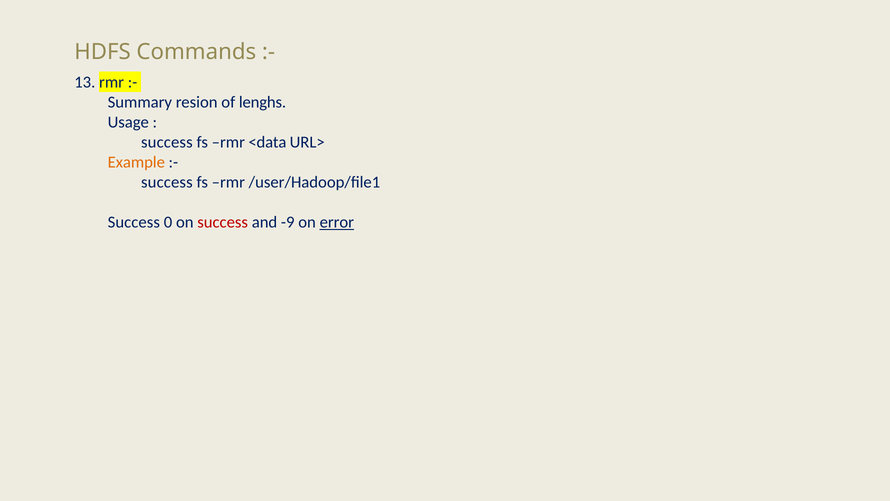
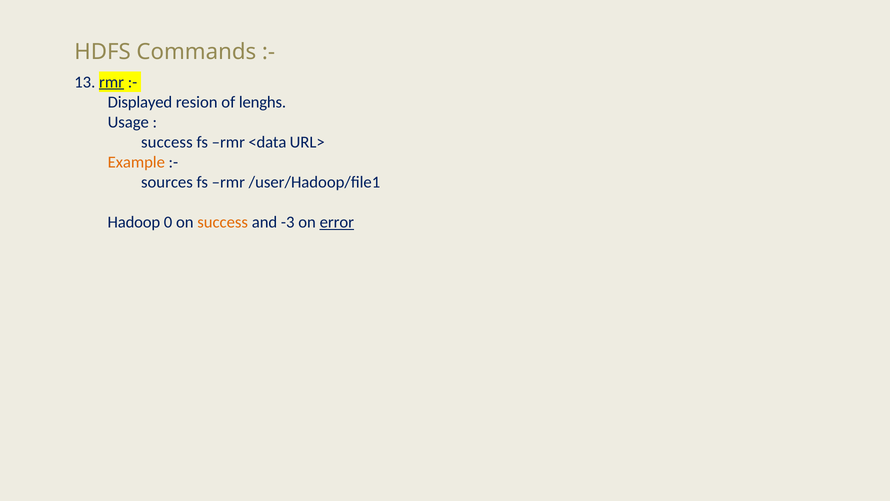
rmr at (112, 82) underline: none -> present
Summary: Summary -> Displayed
success at (167, 182): success -> sources
Success at (134, 222): Success -> Hadoop
success at (223, 222) colour: red -> orange
-9: -9 -> -3
